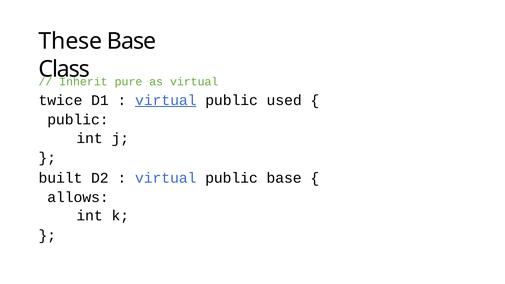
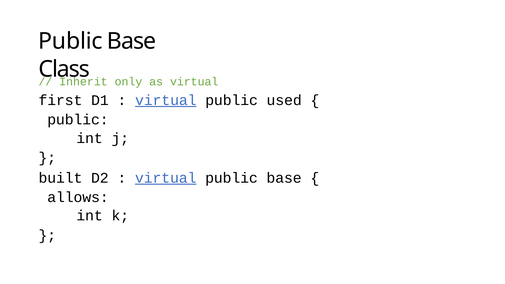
These at (70, 41): These -> Public
pure: pure -> only
twice: twice -> first
virtual at (166, 178) underline: none -> present
